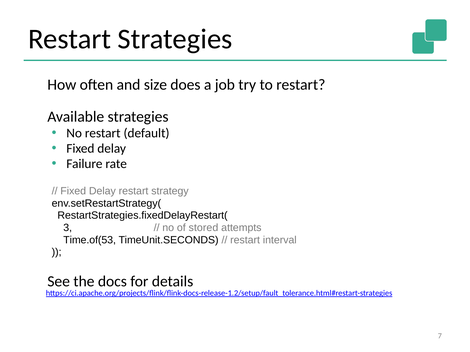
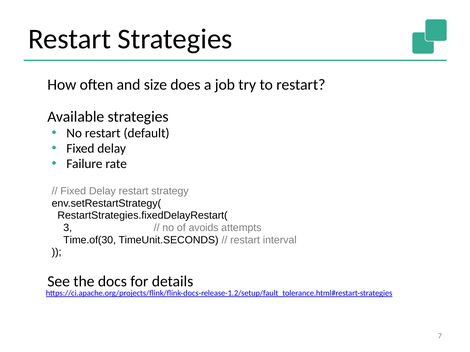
stored: stored -> avoids
Time.of(53: Time.of(53 -> Time.of(30
